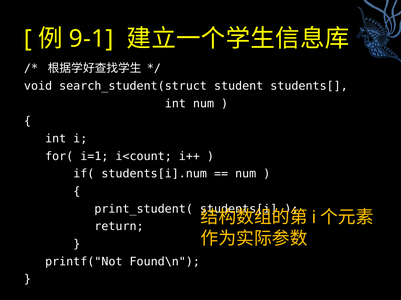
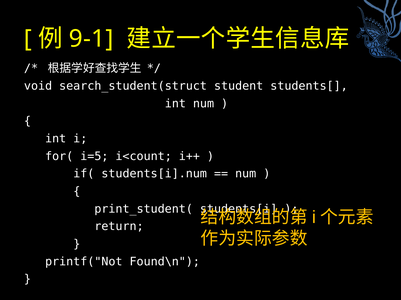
i=1: i=1 -> i=5
